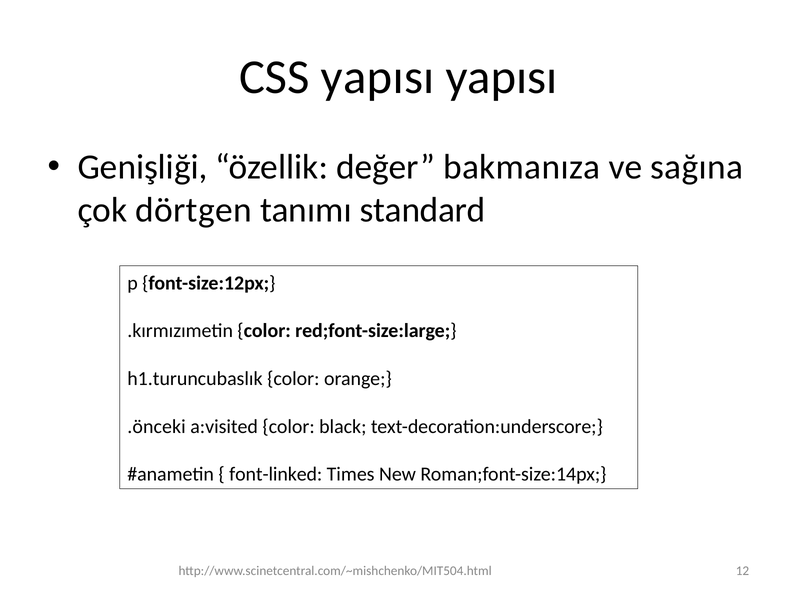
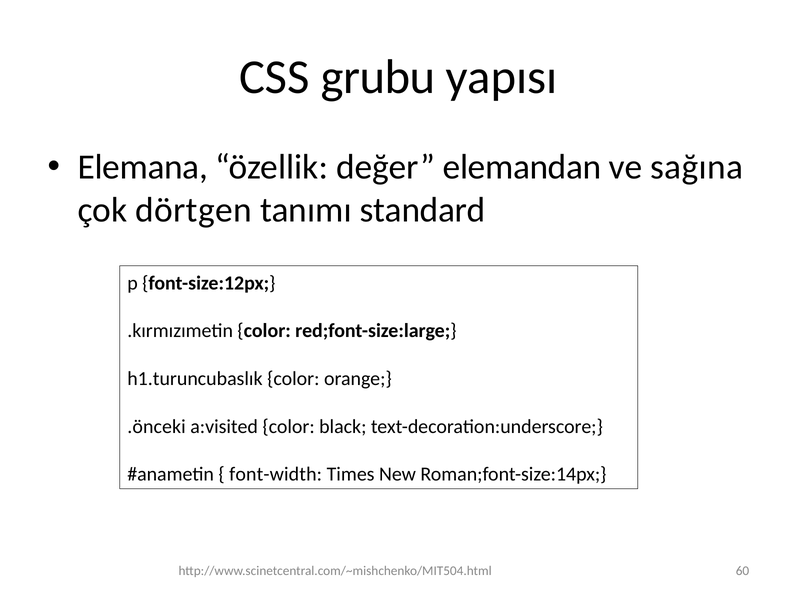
CSS yapısı: yapısı -> grubu
Genişliği: Genişliği -> Elemana
bakmanıza: bakmanıza -> elemandan
font-linked: font-linked -> font-width
12: 12 -> 60
